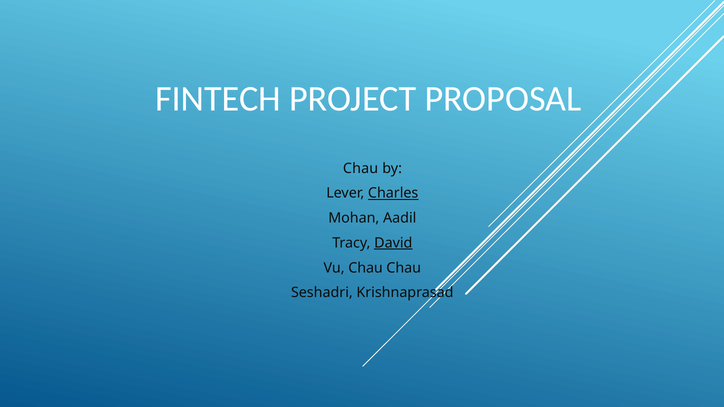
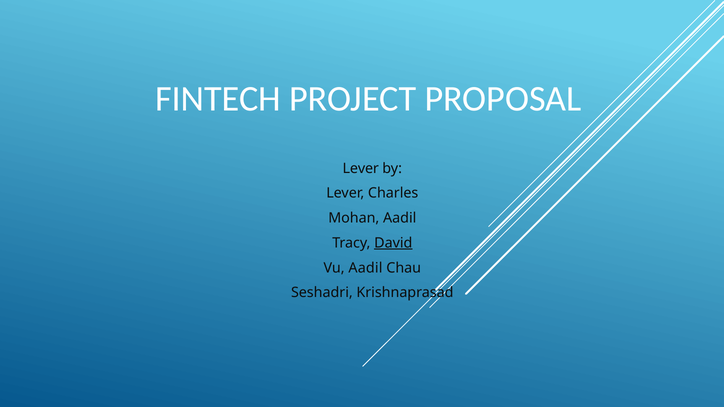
Chau at (361, 168): Chau -> Lever
Charles underline: present -> none
Vu Chau: Chau -> Aadil
